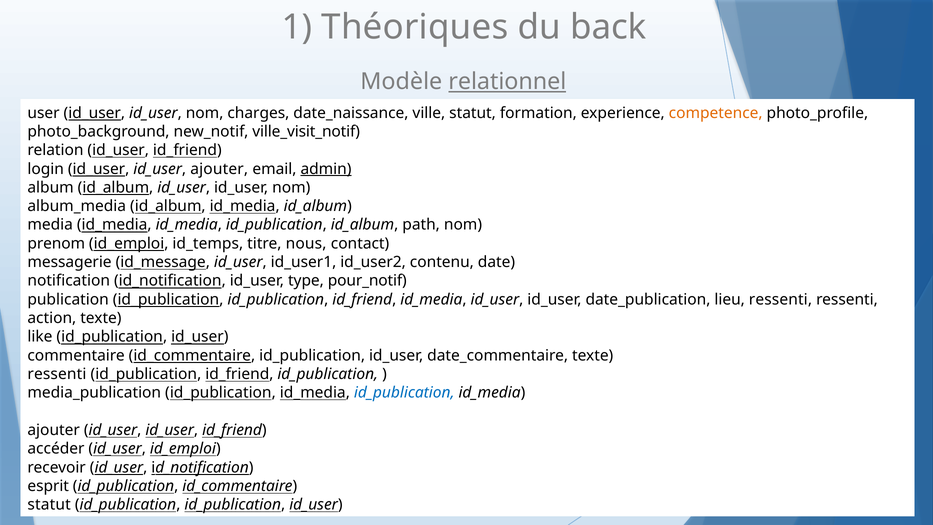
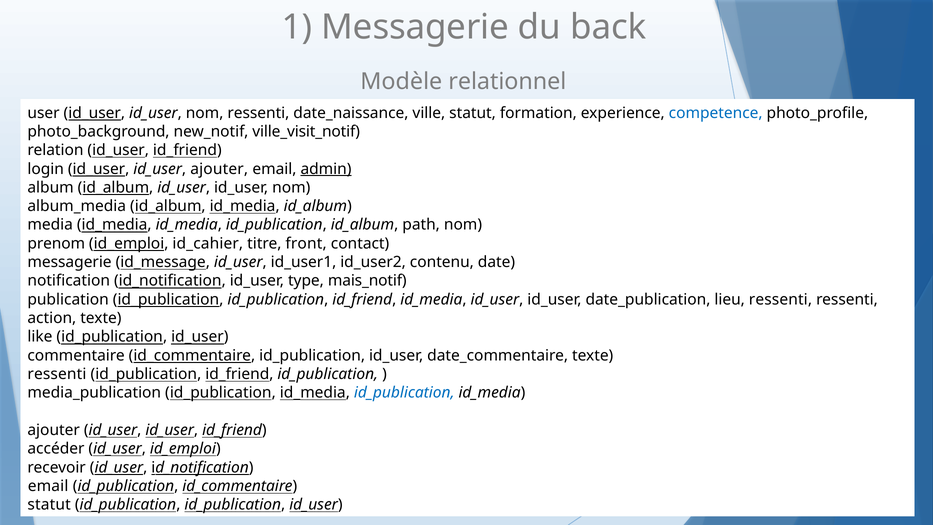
1 Théoriques: Théoriques -> Messagerie
relationnel underline: present -> none
nom charges: charges -> ressenti
competence colour: orange -> blue
id_temps: id_temps -> id_cahier
nous: nous -> front
pour_notif: pour_notif -> mais_notif
esprit at (48, 486): esprit -> email
